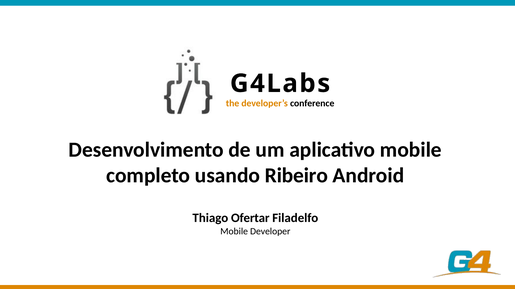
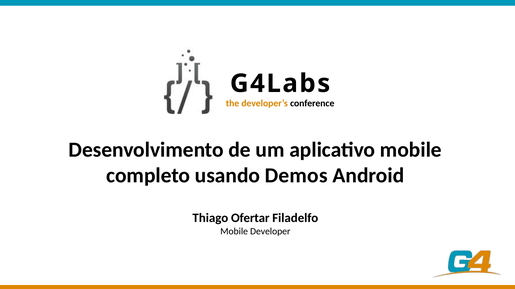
Ribeiro: Ribeiro -> Demos
